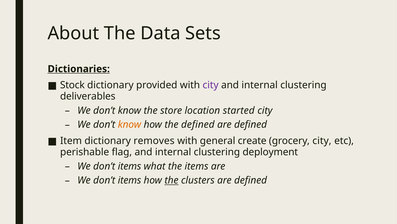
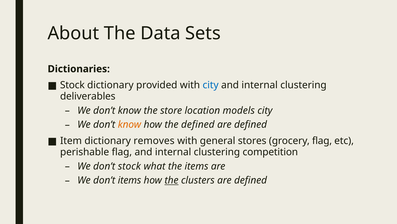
Dictionaries underline: present -> none
city at (211, 85) colour: purple -> blue
started: started -> models
create: create -> stores
grocery city: city -> flag
deployment: deployment -> competition
items at (129, 166): items -> stock
